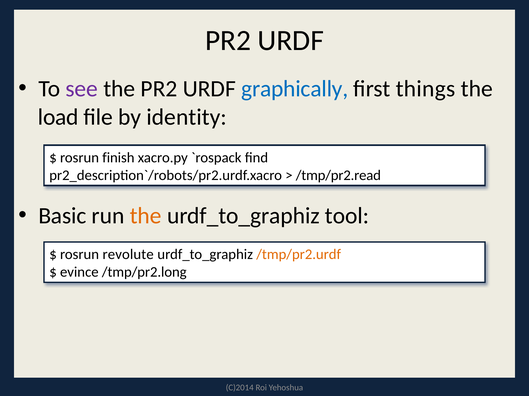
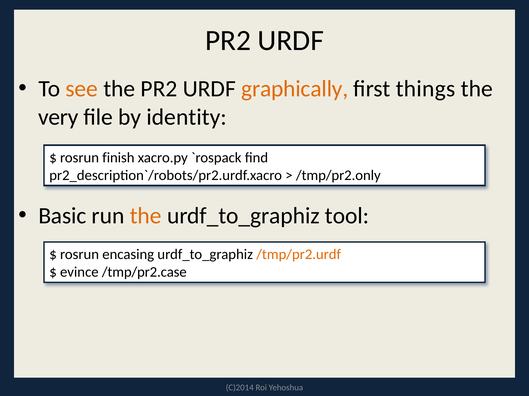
see colour: purple -> orange
graphically colour: blue -> orange
load: load -> very
/tmp/pr2.read: /tmp/pr2.read -> /tmp/pr2.only
revolute: revolute -> encasing
/tmp/pr2.long: /tmp/pr2.long -> /tmp/pr2.case
